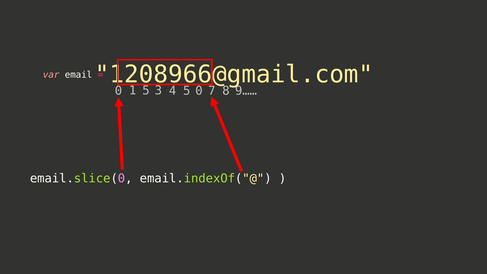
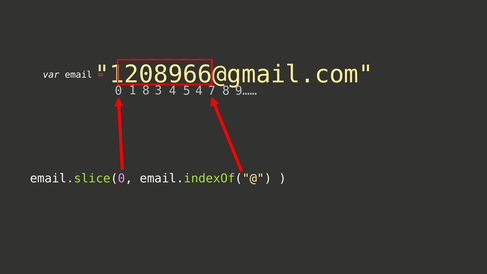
var colour: pink -> white
1 5: 5 -> 8
5 0: 0 -> 4
